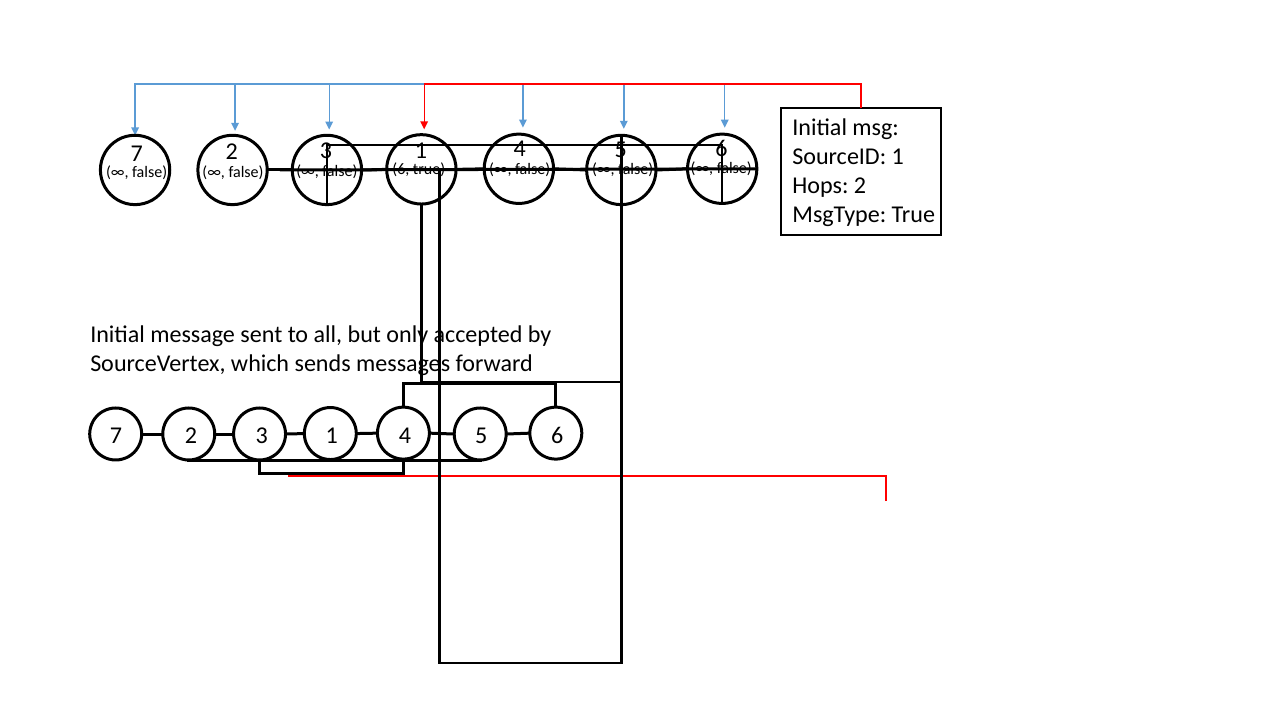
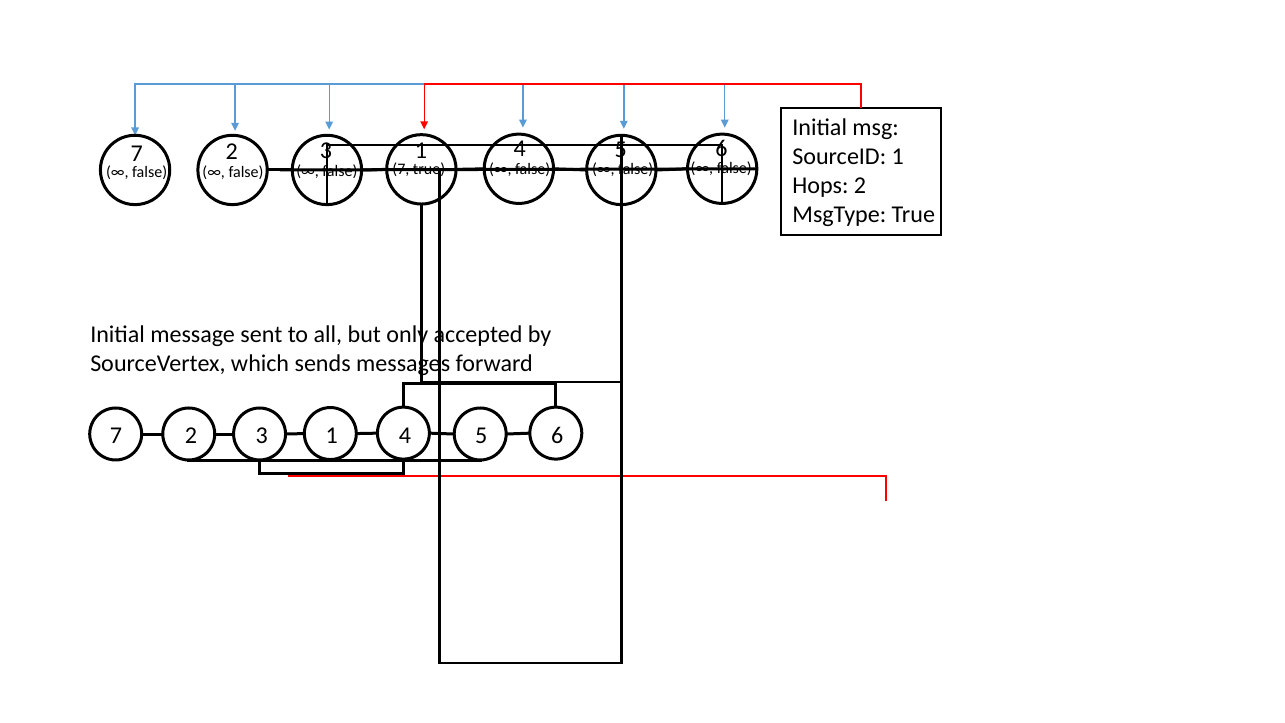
false 6: 6 -> 7
